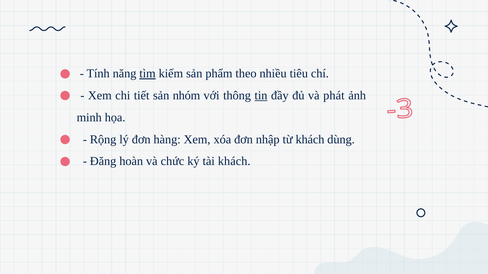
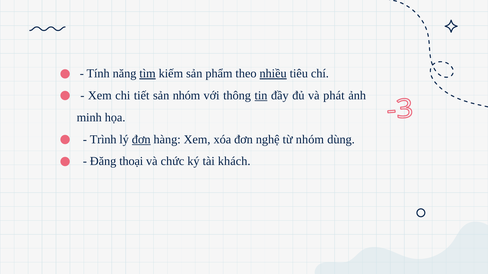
nhiều underline: none -> present
Rộng: Rộng -> Trình
đơn at (141, 140) underline: none -> present
nhập: nhập -> nghệ
từ khách: khách -> nhóm
hoàn: hoàn -> thoại
